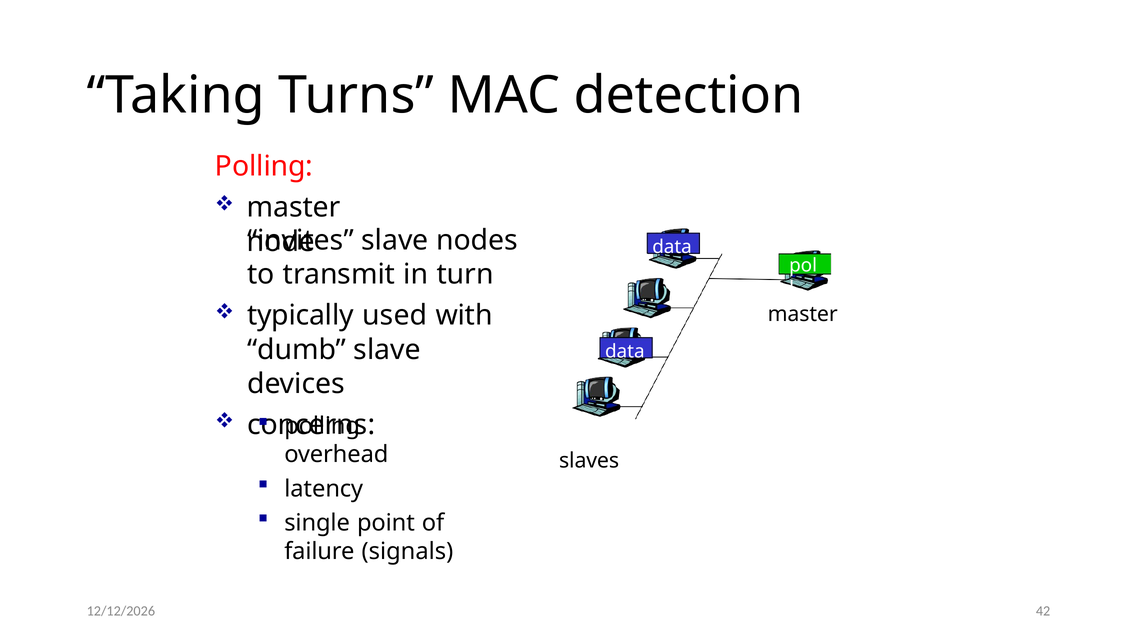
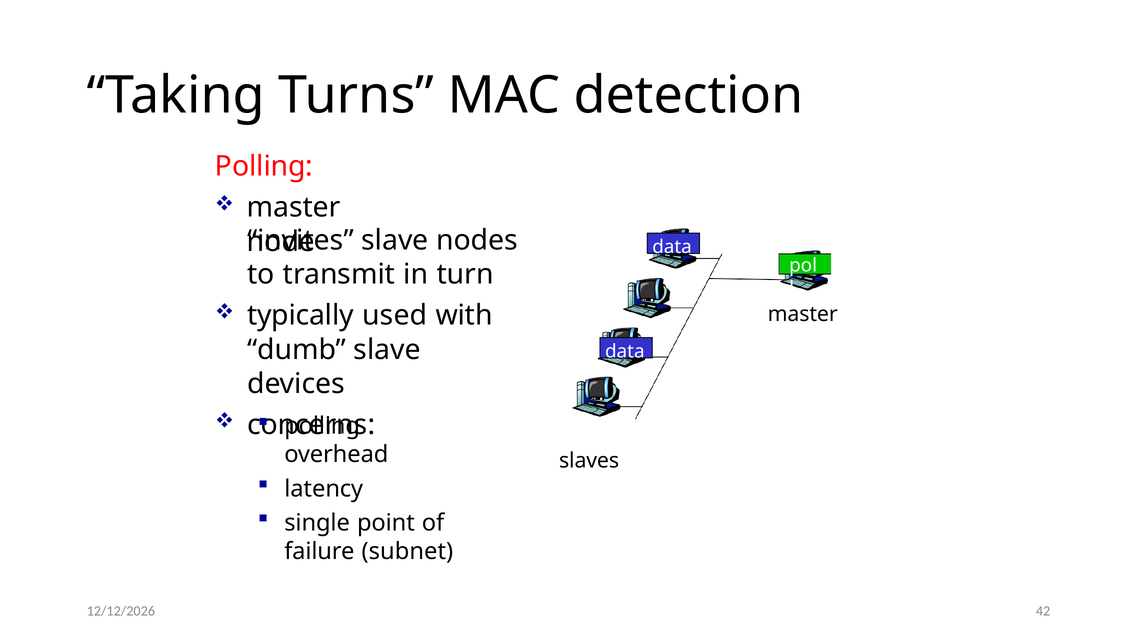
signals: signals -> subnet
